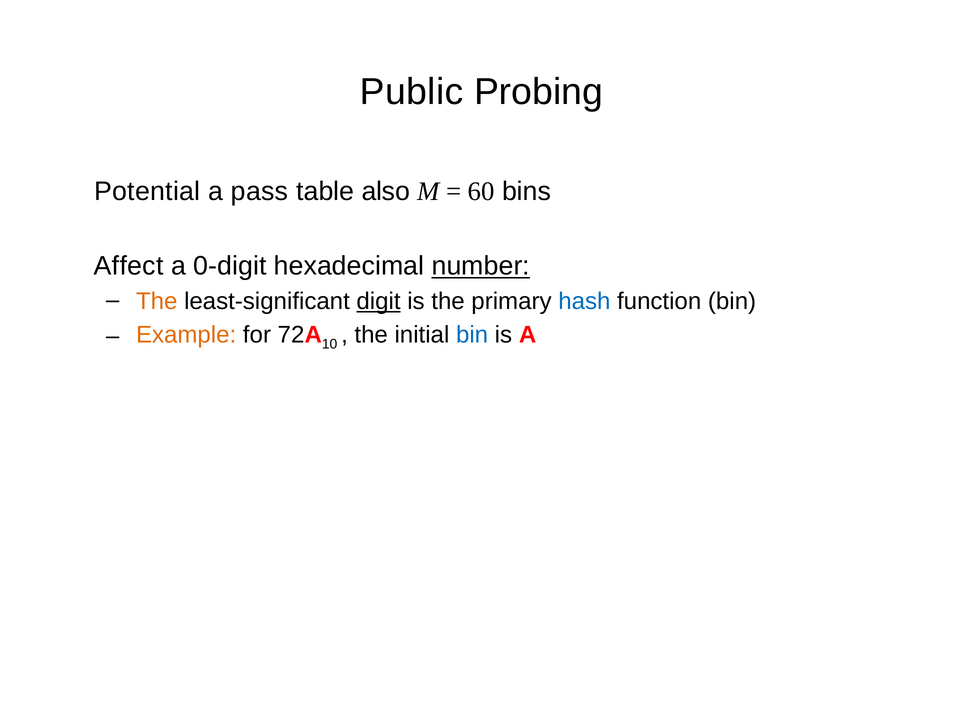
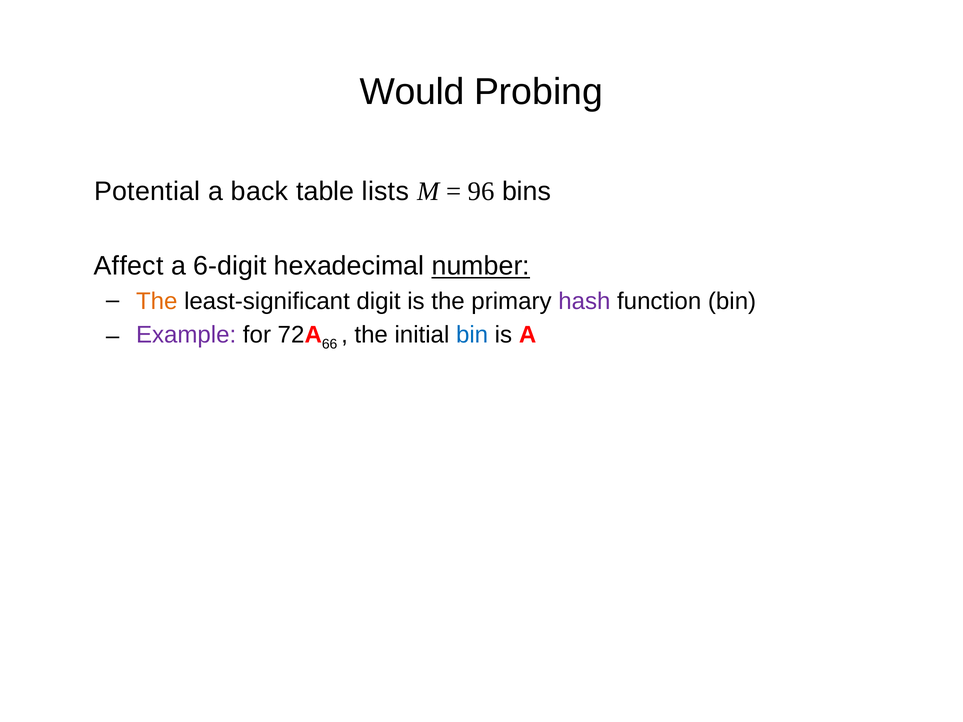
Public: Public -> Would
pass: pass -> back
also: also -> lists
60: 60 -> 96
0-digit: 0-digit -> 6-digit
digit underline: present -> none
hash colour: blue -> purple
Example colour: orange -> purple
10: 10 -> 66
